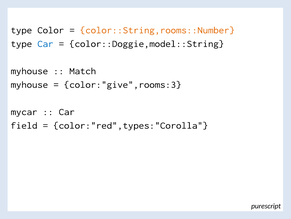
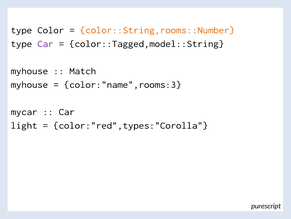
Car at (45, 44) colour: blue -> purple
color::Doggie,model::String: color::Doggie,model::String -> color::Tagged,model::String
color:"give",rooms:3: color:"give",rooms:3 -> color:"name",rooms:3
field: field -> light
